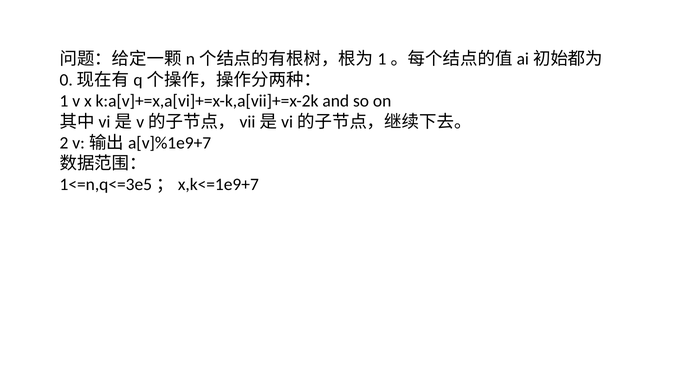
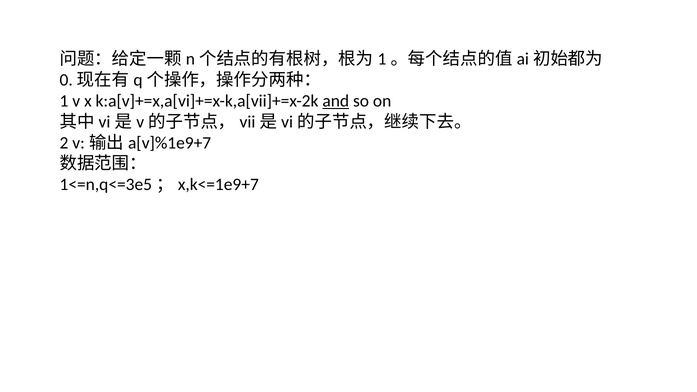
and underline: none -> present
